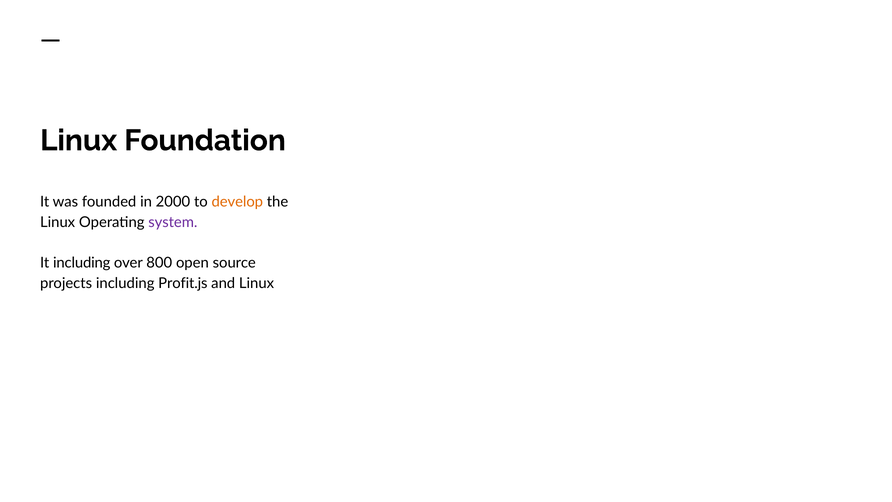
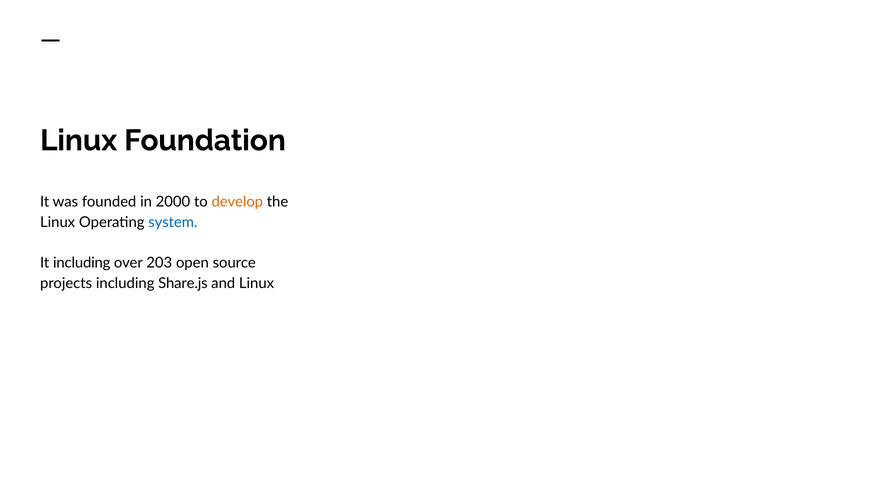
system colour: purple -> blue
800: 800 -> 203
Profit.js: Profit.js -> Share.js
